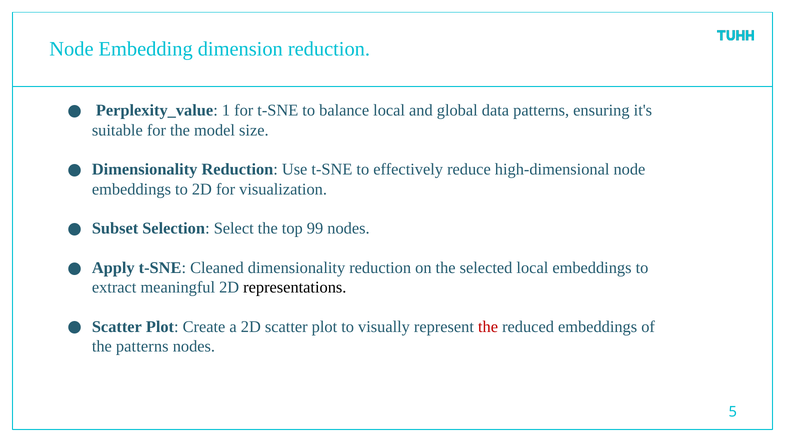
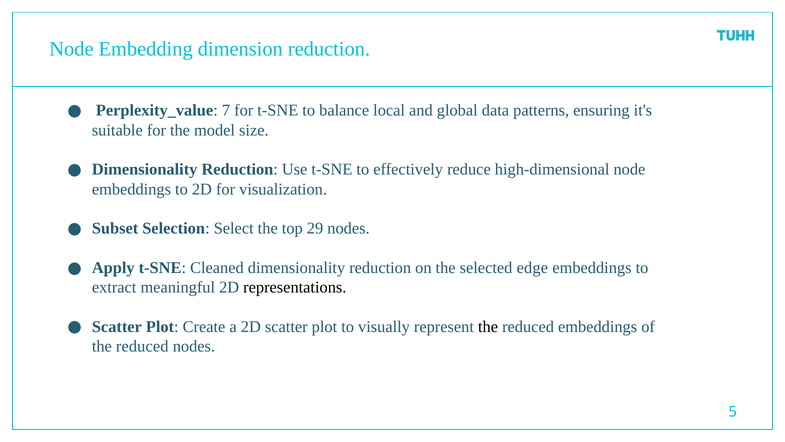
1: 1 -> 7
99: 99 -> 29
selected local: local -> edge
the at (488, 326) colour: red -> black
patterns at (142, 346): patterns -> reduced
